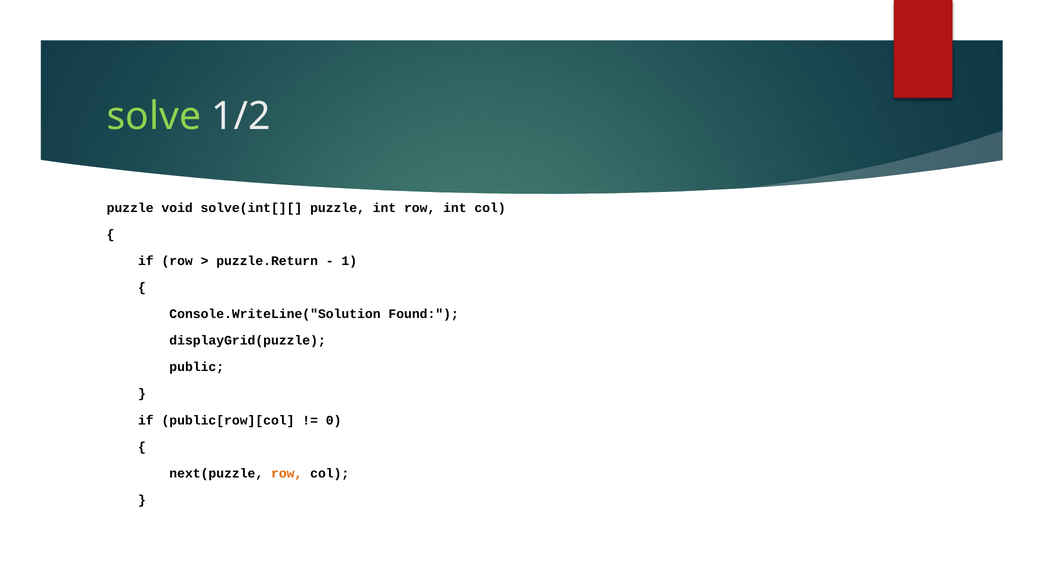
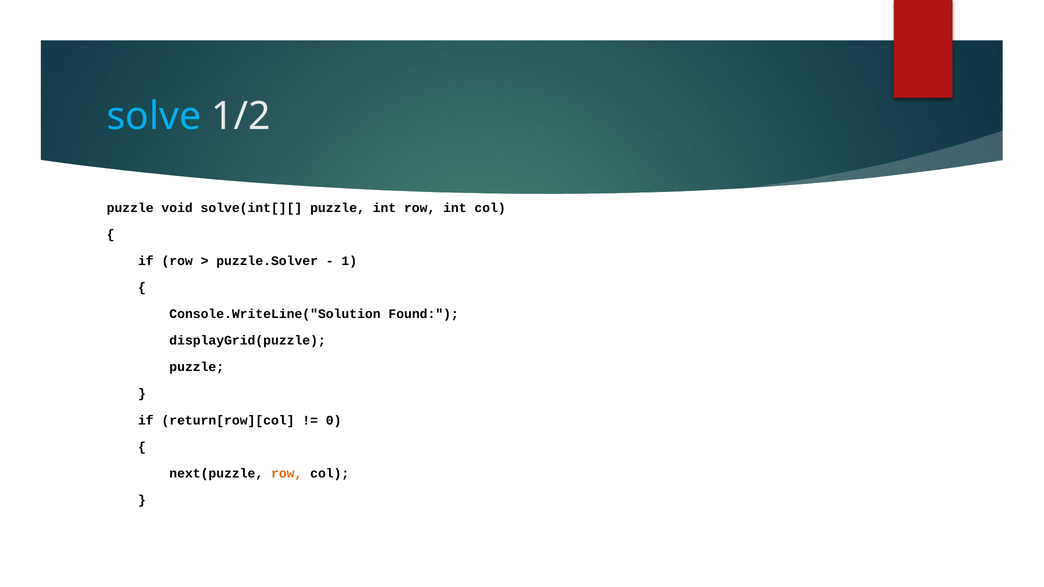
solve colour: light green -> light blue
puzzle.Return: puzzle.Return -> puzzle.Solver
public at (197, 367): public -> puzzle
public[row][col: public[row][col -> return[row][col
